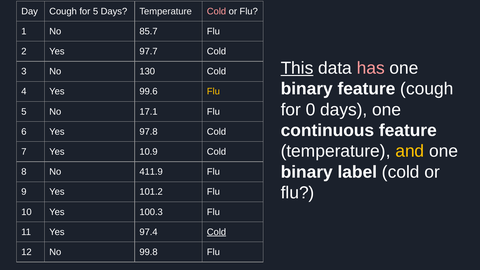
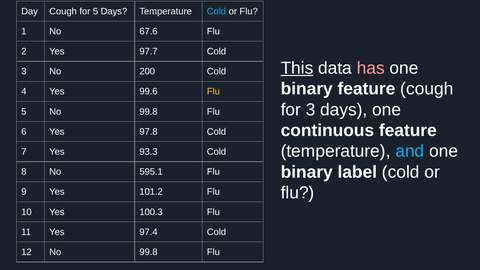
Cold at (217, 11) colour: pink -> light blue
85.7: 85.7 -> 67.6
130: 130 -> 200
for 0: 0 -> 3
5 No 17.1: 17.1 -> 99.8
and colour: yellow -> light blue
10.9: 10.9 -> 93.3
411.9: 411.9 -> 595.1
Cold at (217, 232) underline: present -> none
